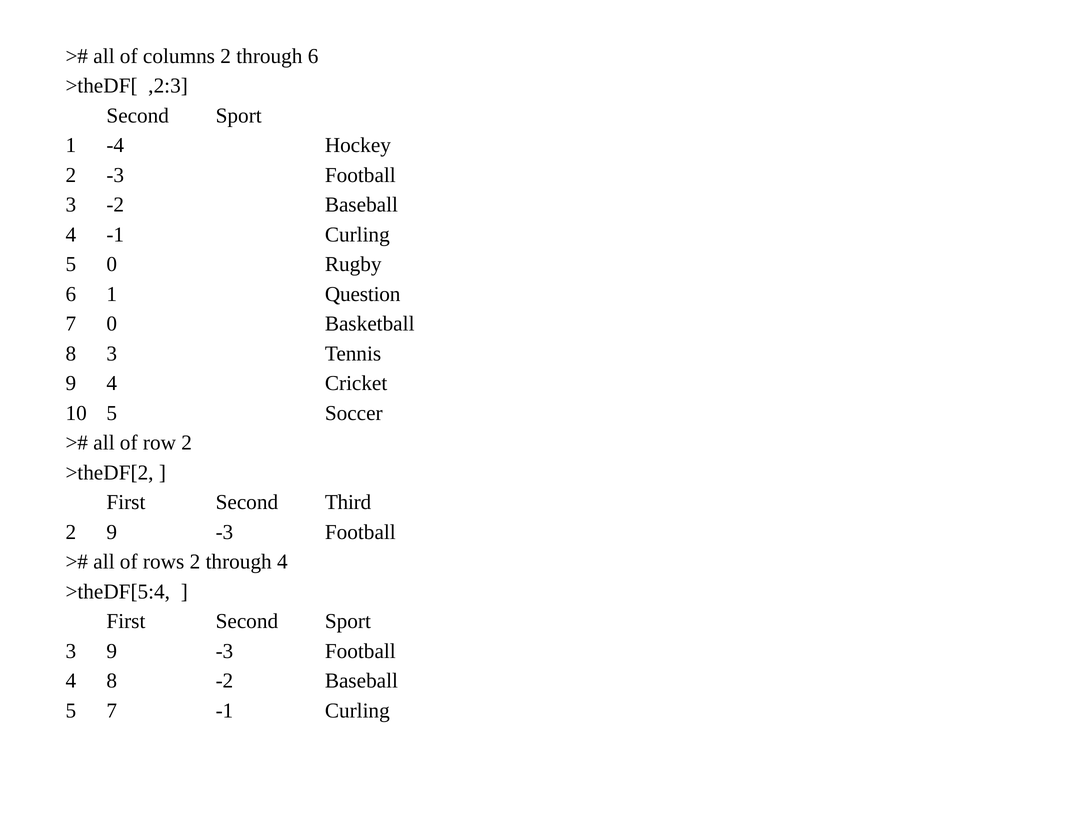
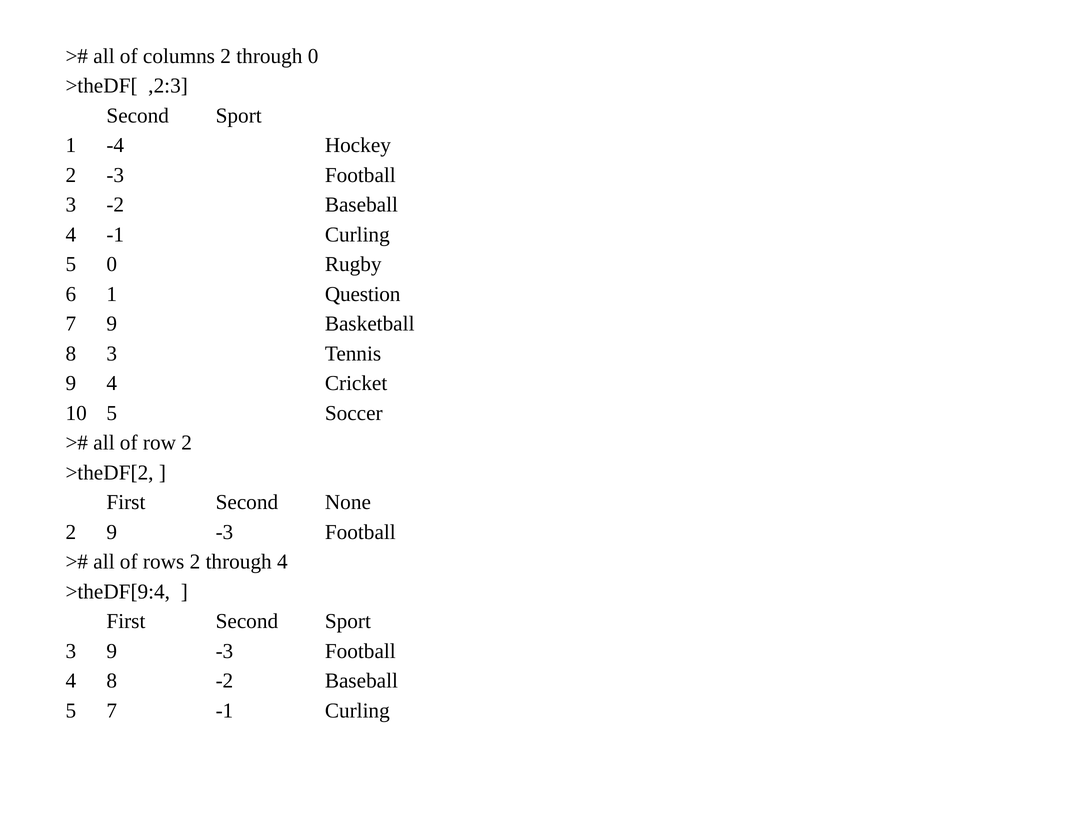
through 6: 6 -> 0
7 0: 0 -> 9
Third: Third -> None
>theDF[5:4: >theDF[5:4 -> >theDF[9:4
